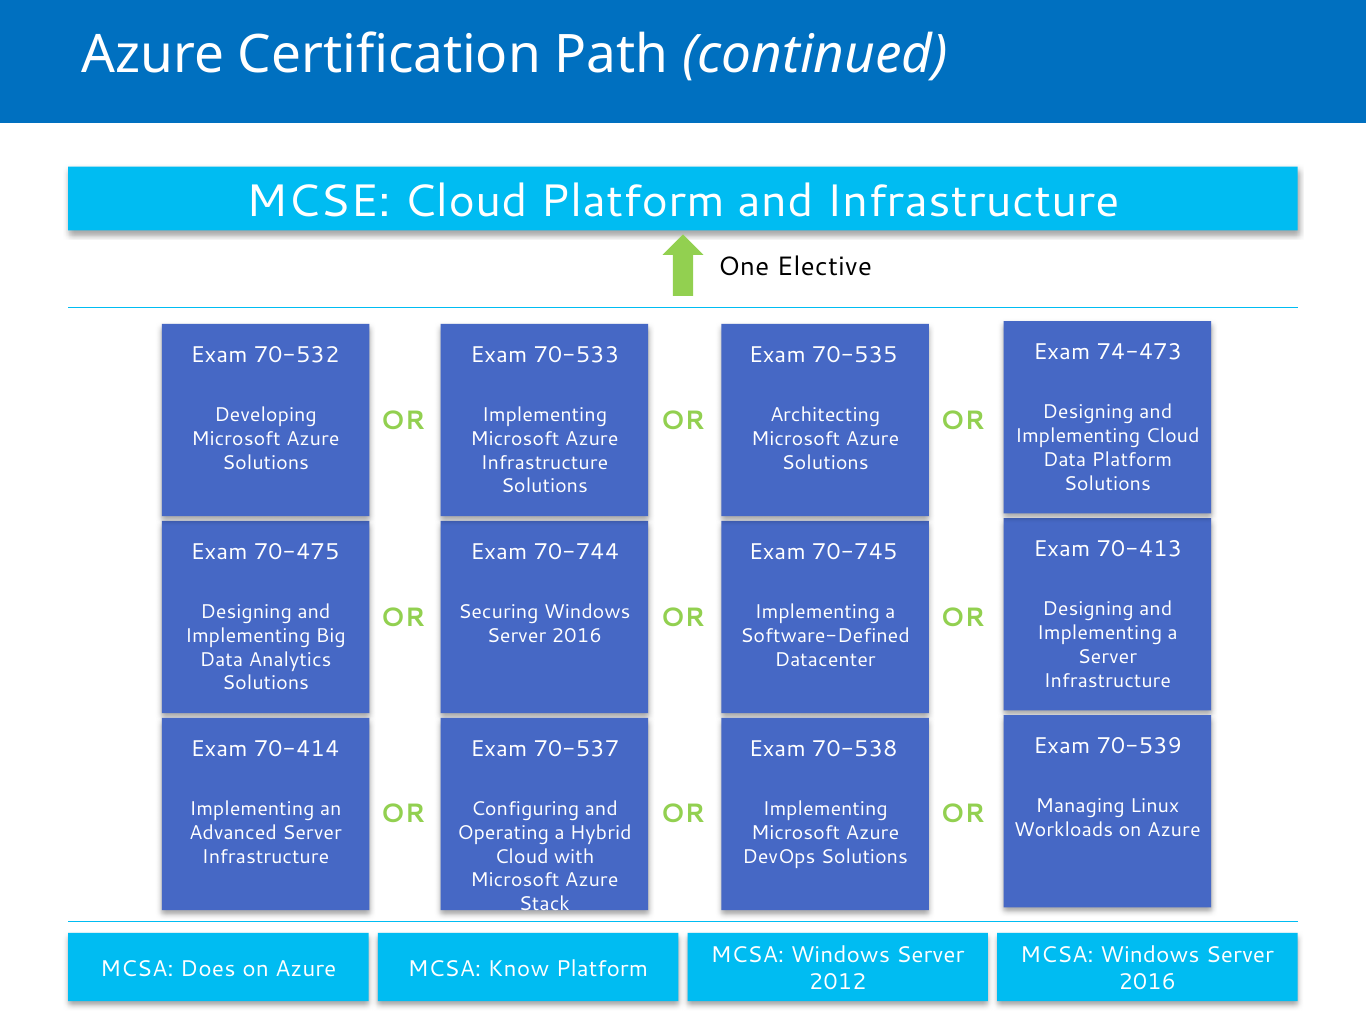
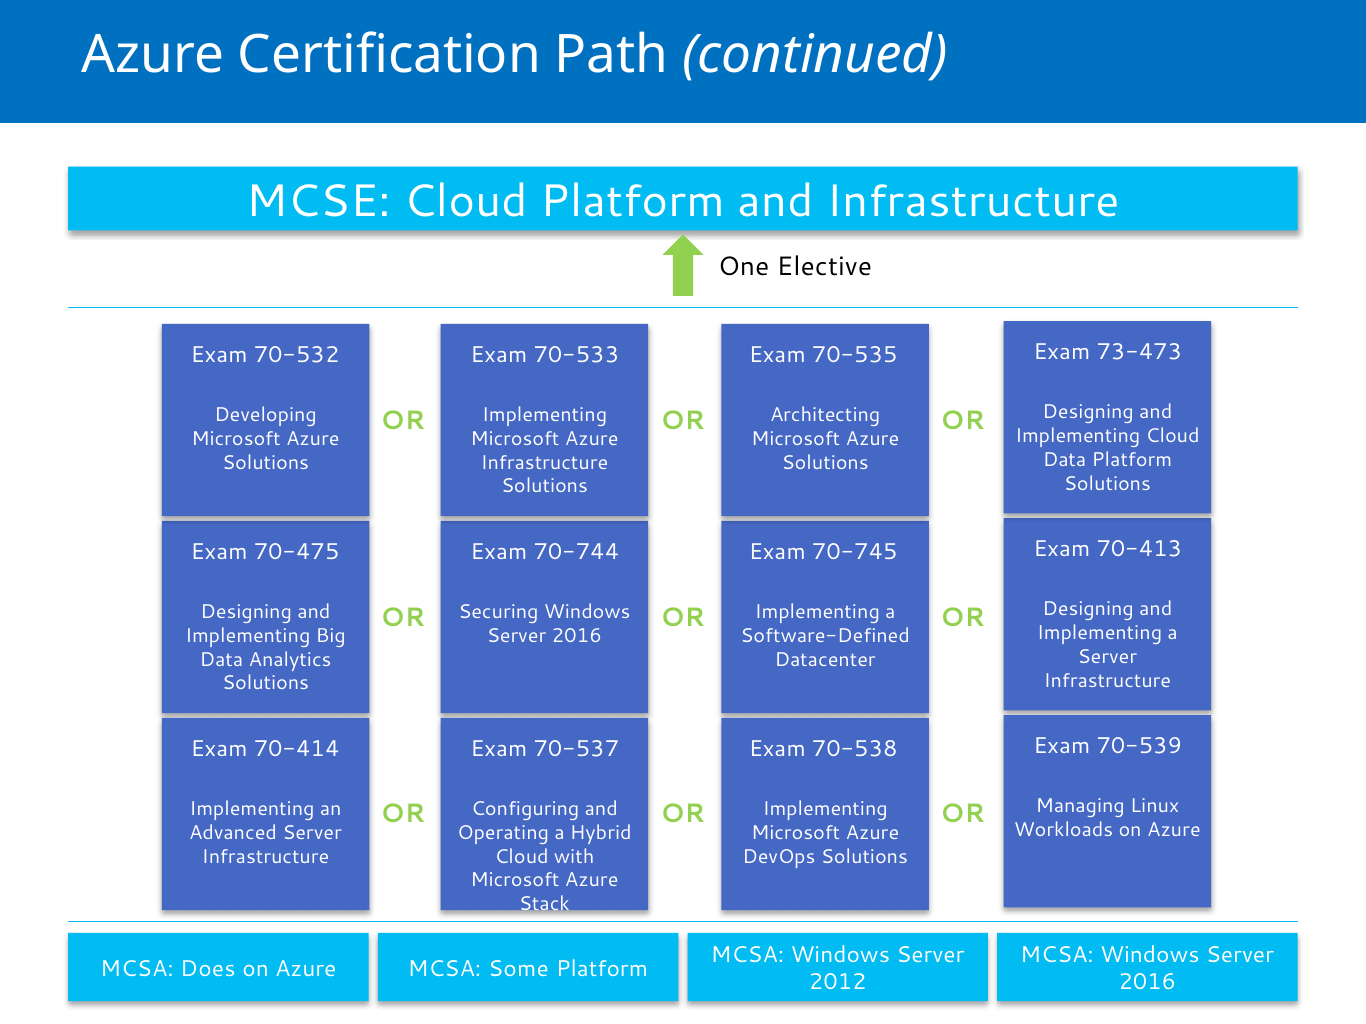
74-473: 74-473 -> 73-473
Know: Know -> Some
